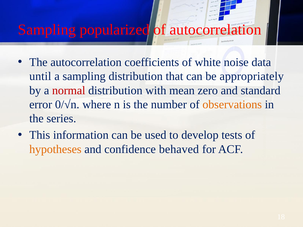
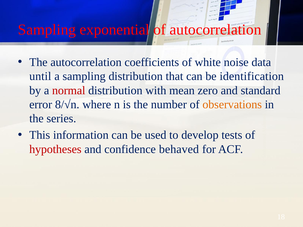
popularized: popularized -> exponential
appropriately: appropriately -> identification
0/√n: 0/√n -> 8/√n
hypotheses colour: orange -> red
